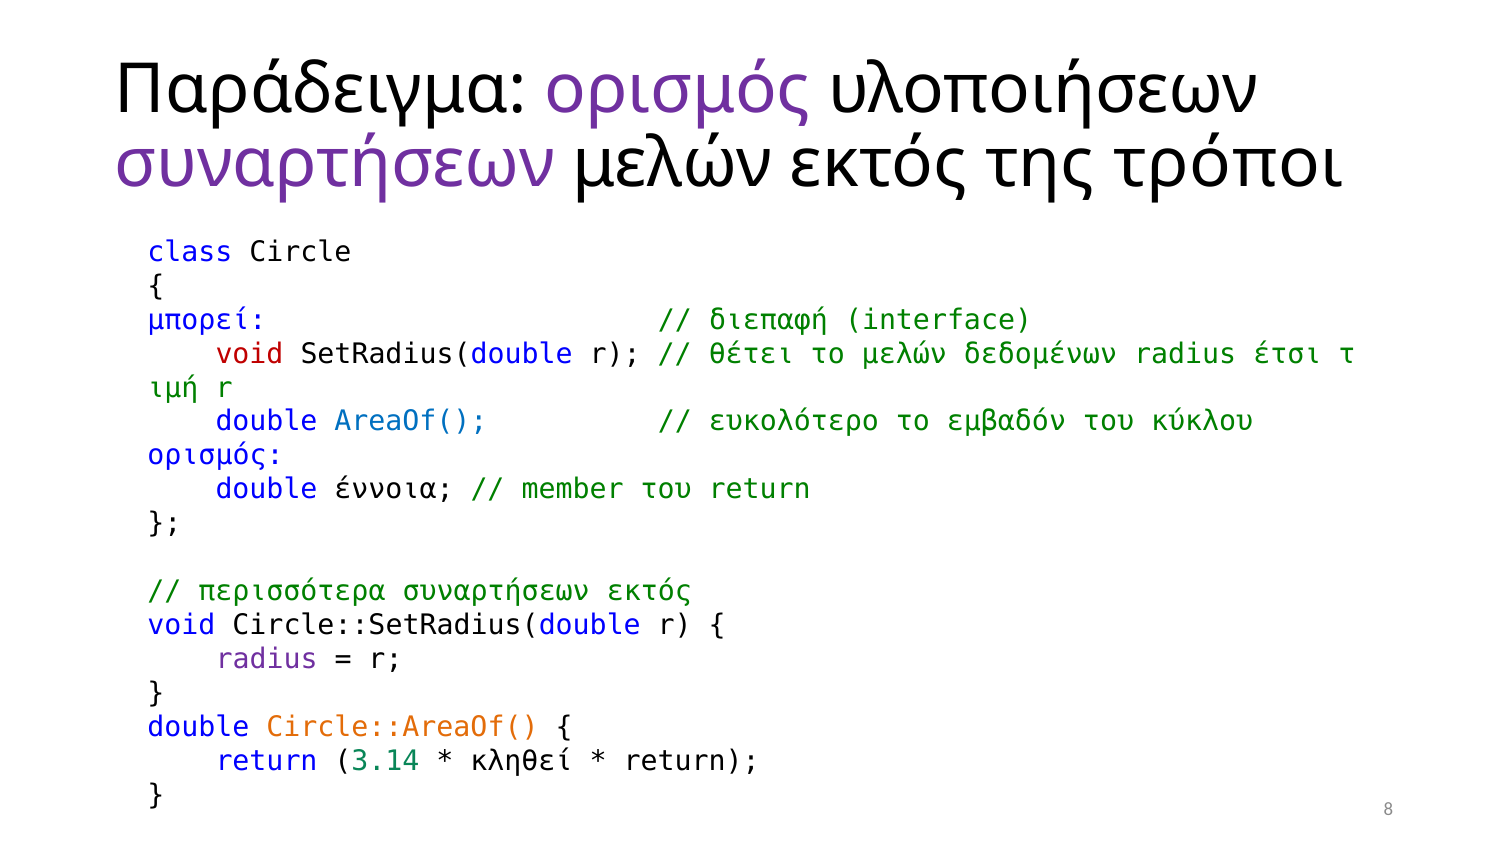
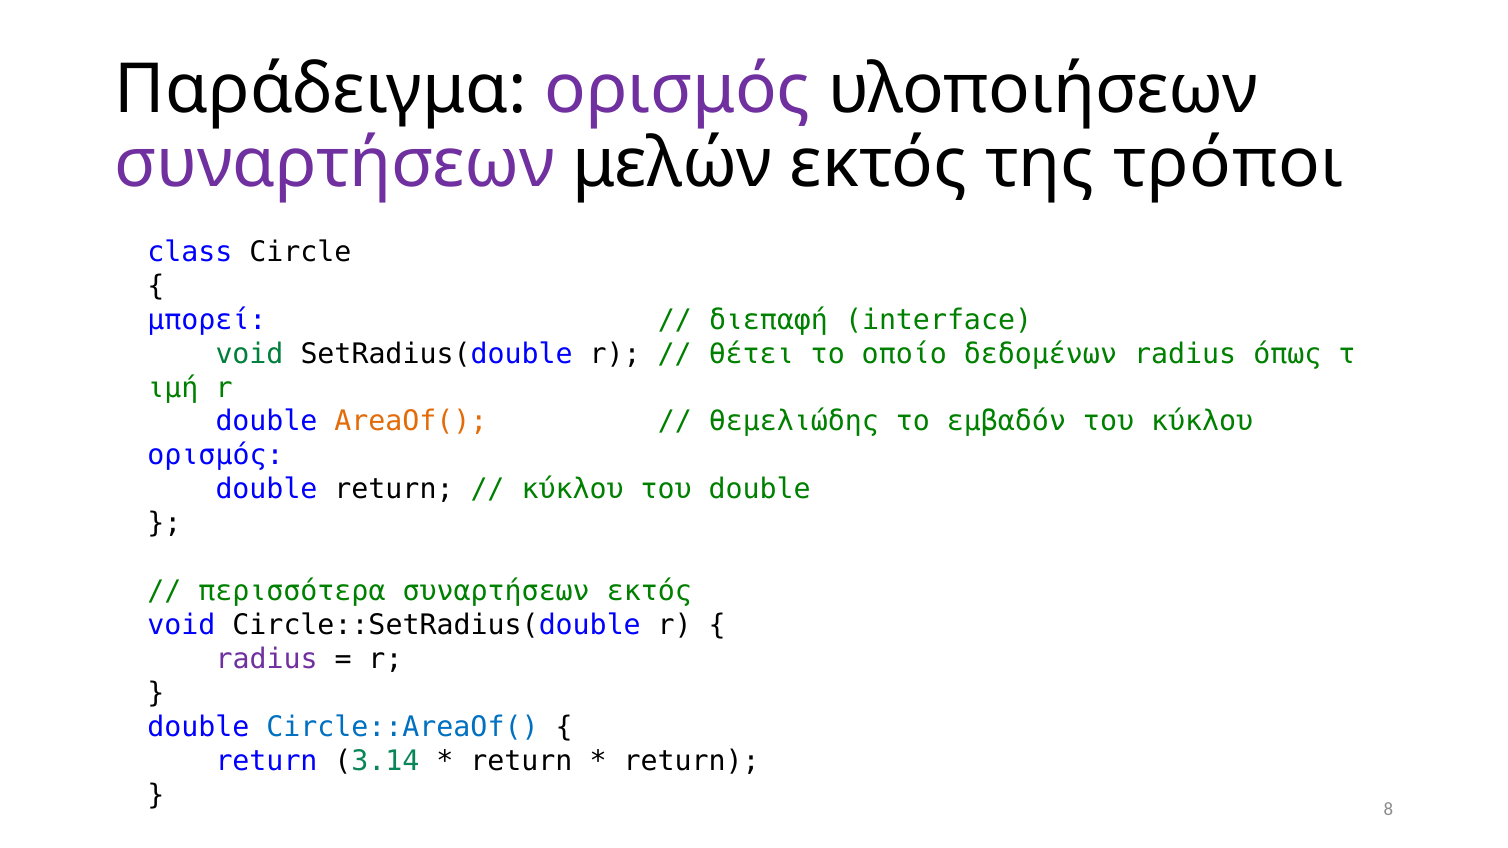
void at (249, 354) colour: red -> green
το μελών: μελών -> οποίο
έτσι: έτσι -> όπως
AreaOf( colour: blue -> orange
ευκολότερο: ευκολότερο -> θεμελιώδης
double έννοια: έννοια -> return
member at (573, 490): member -> κύκλου
του return: return -> double
Circle::AreaOf( colour: orange -> blue
κληθεί at (521, 761): κληθεί -> return
